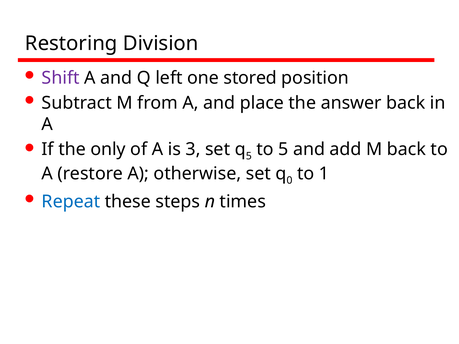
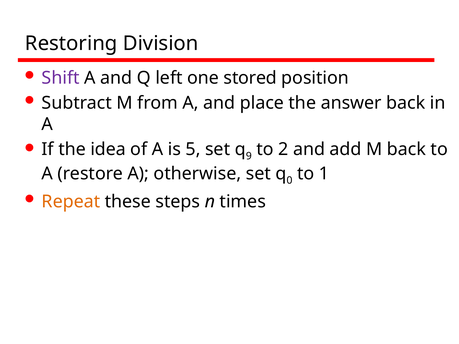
only: only -> idea
3: 3 -> 5
q 5: 5 -> 9
to 5: 5 -> 2
Repeat colour: blue -> orange
